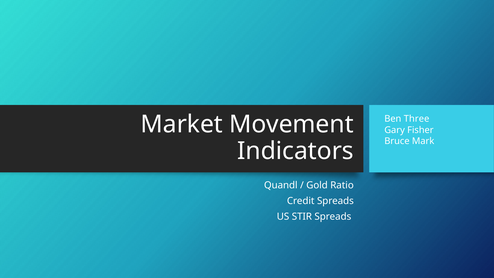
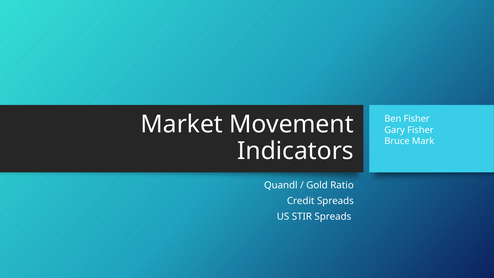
Ben Three: Three -> Fisher
